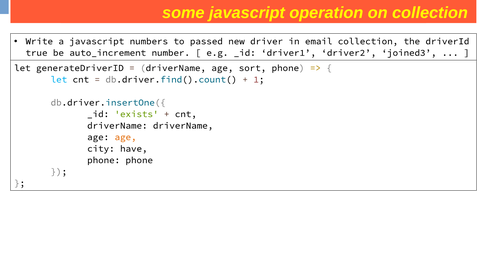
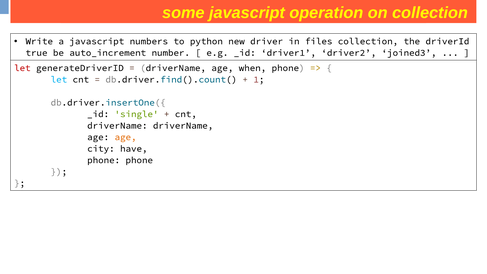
passed: passed -> python
email: email -> files
let at (22, 68) colour: black -> red
sort: sort -> when
exists: exists -> single
